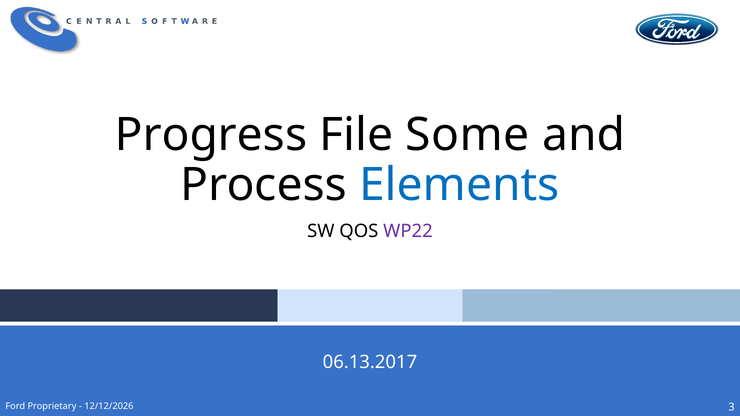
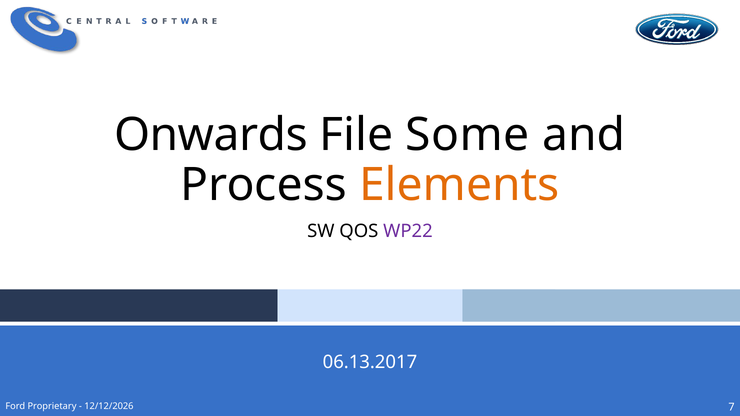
Progress: Progress -> Onwards
Elements colour: blue -> orange
3: 3 -> 7
